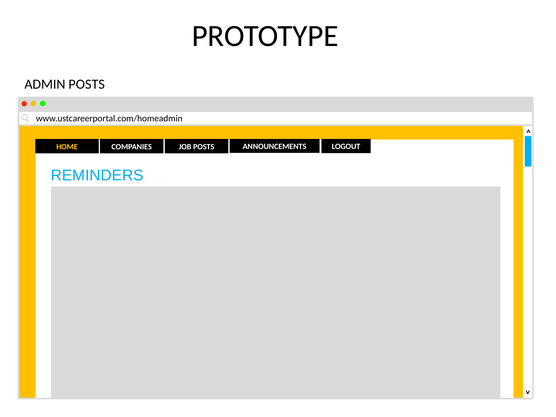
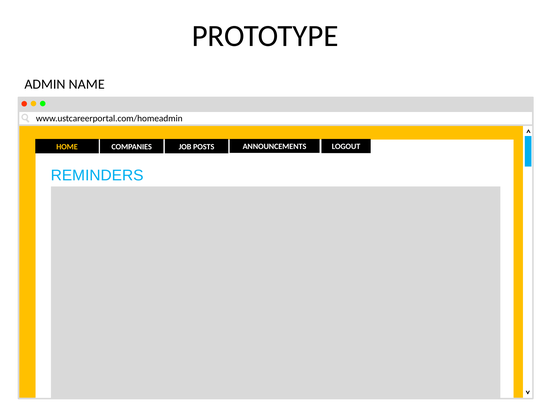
ADMIN POSTS: POSTS -> NAME
